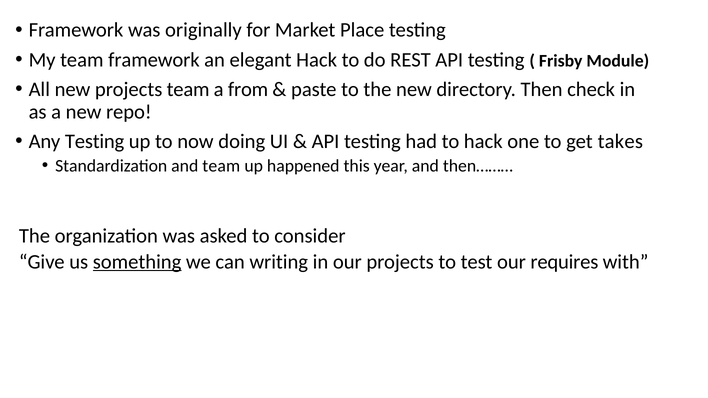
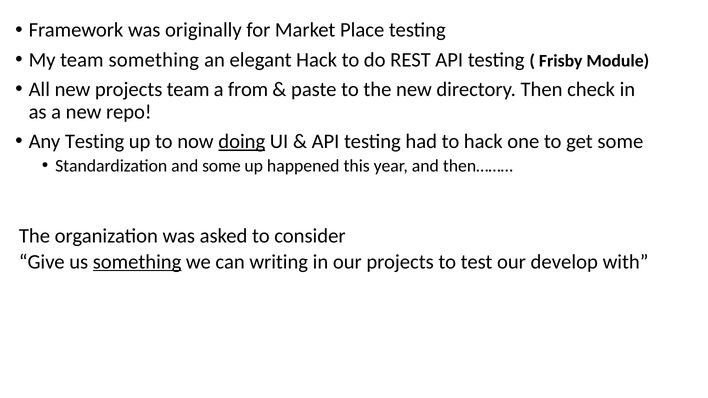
team framework: framework -> something
doing underline: none -> present
get takes: takes -> some
and team: team -> some
requires: requires -> develop
